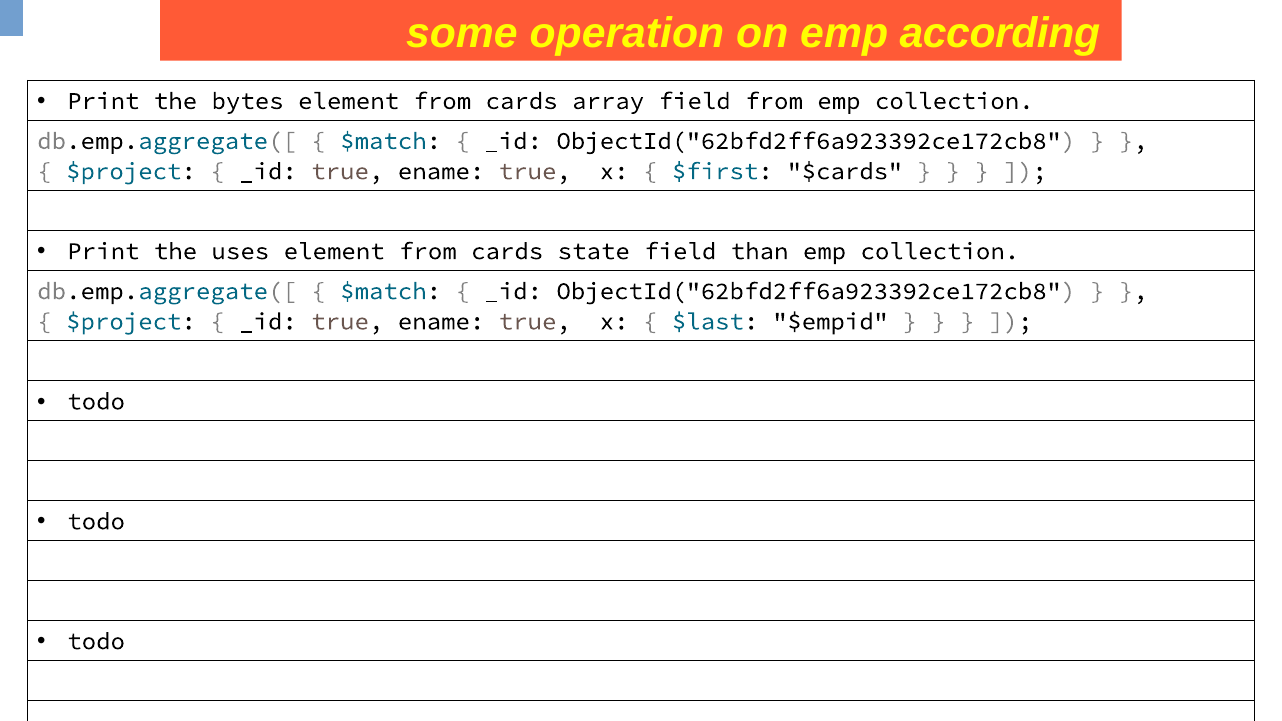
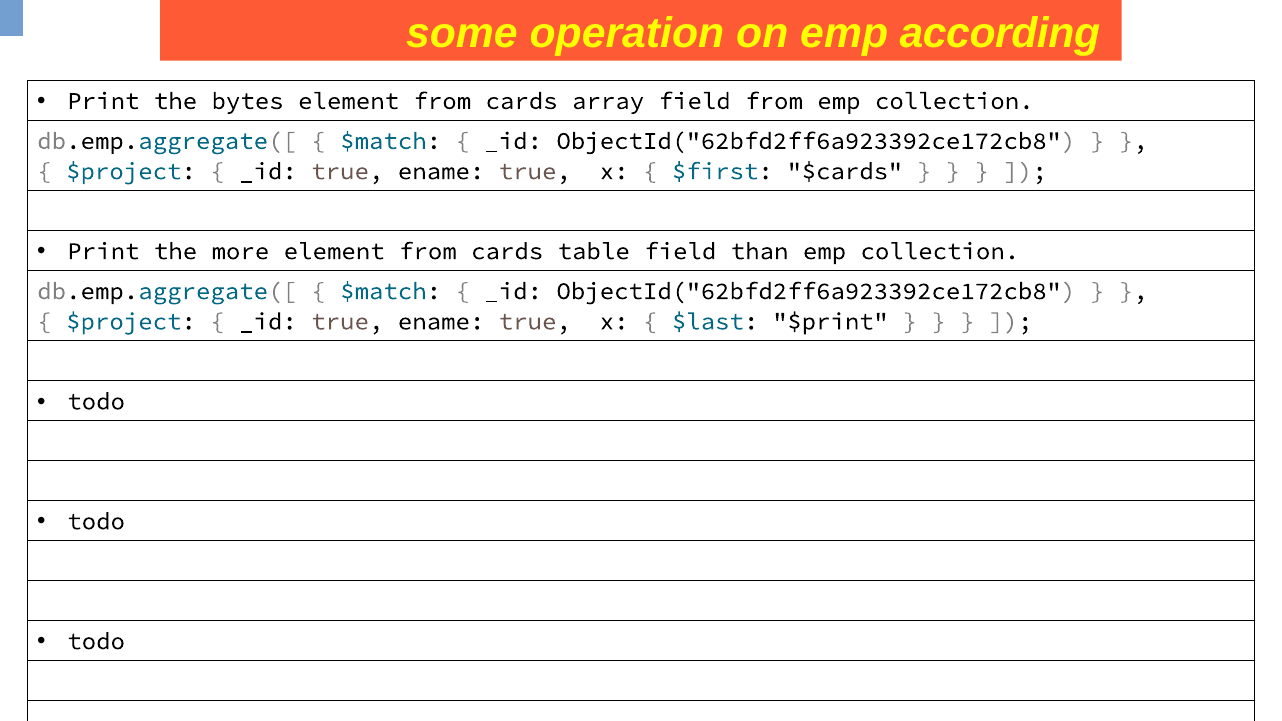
uses: uses -> more
state: state -> table
$empid: $empid -> $print
